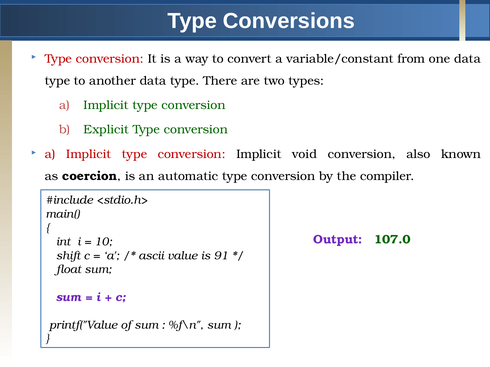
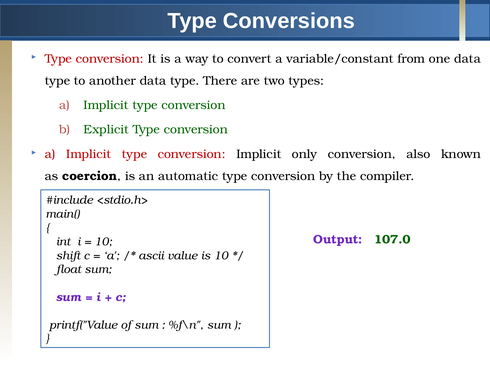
void: void -> only
is 91: 91 -> 10
